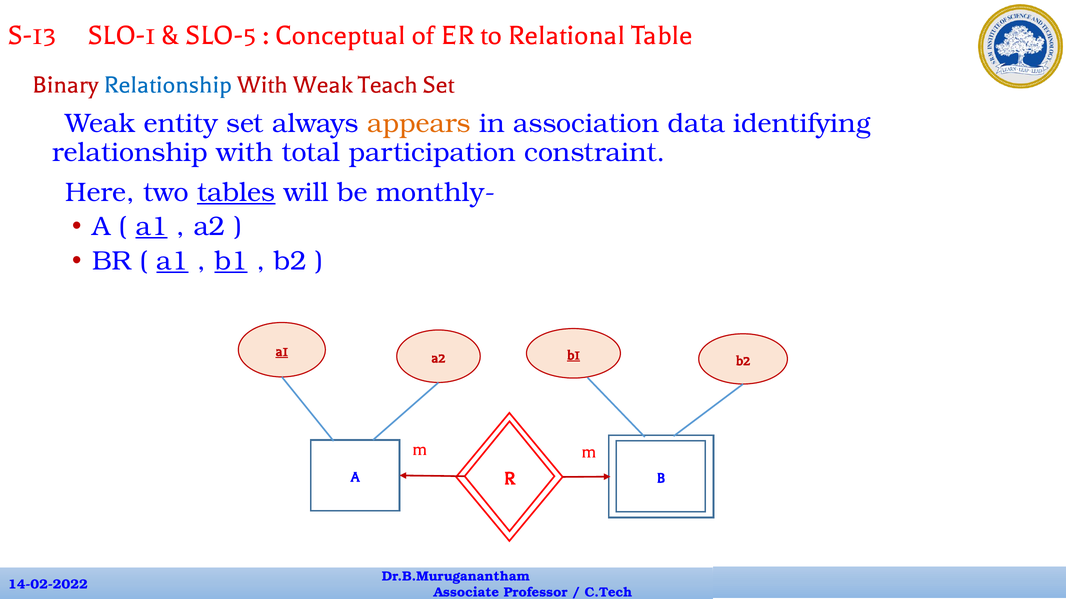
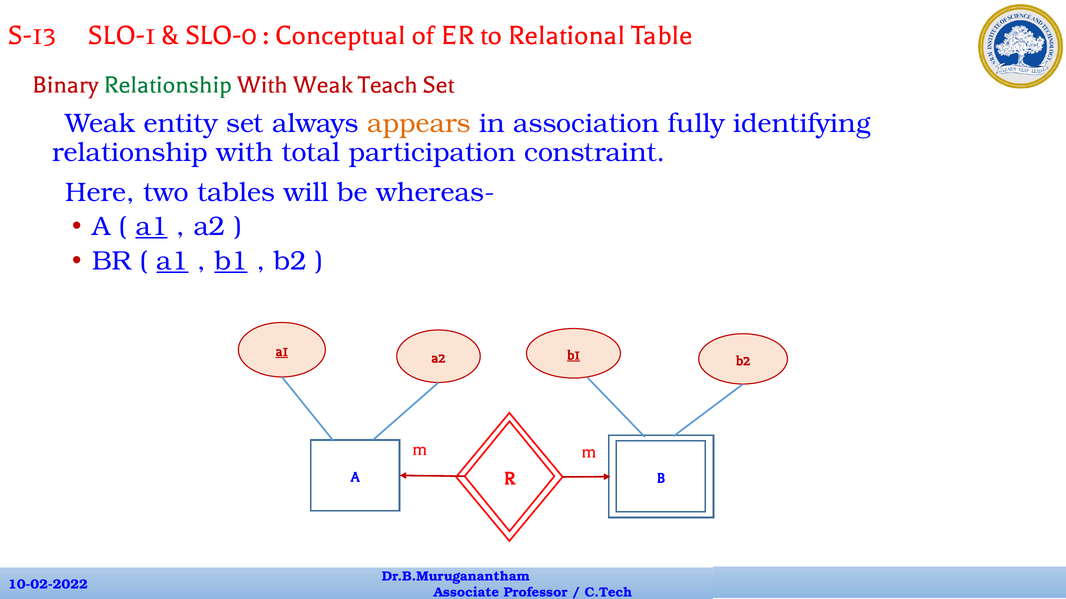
SLO-5: SLO-5 -> SLO-0
Relationship at (168, 84) colour: blue -> green
data: data -> fully
tables underline: present -> none
monthly-: monthly- -> whereas-
14-02-2022: 14-02-2022 -> 10-02-2022
